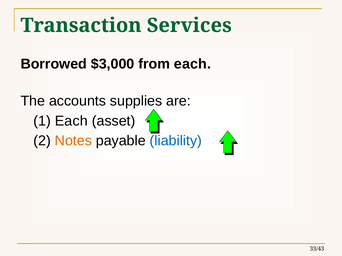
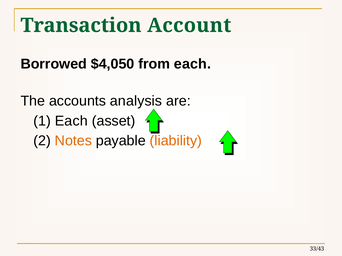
Services: Services -> Account
$3,000: $3,000 -> $4,050
supplies: supplies -> analysis
liability colour: blue -> orange
